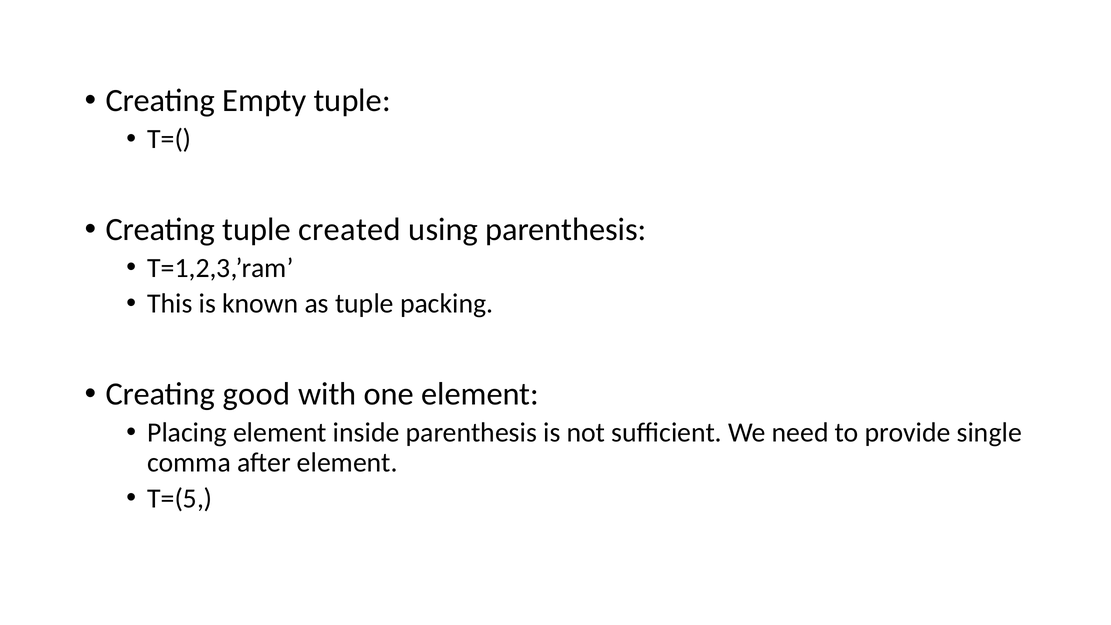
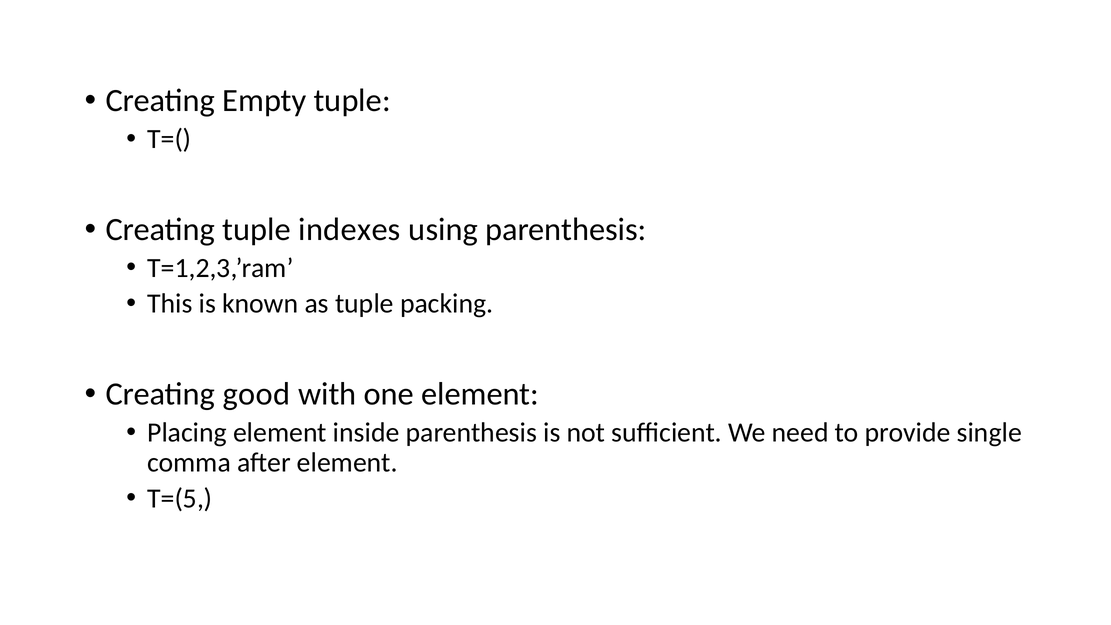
created: created -> indexes
